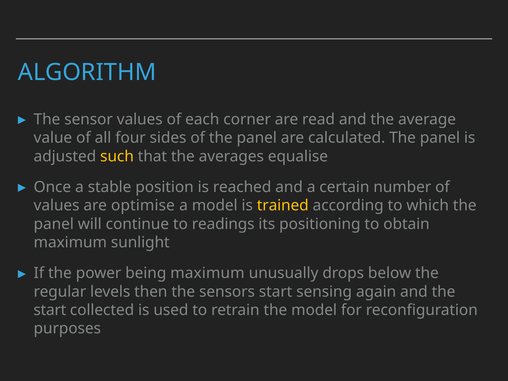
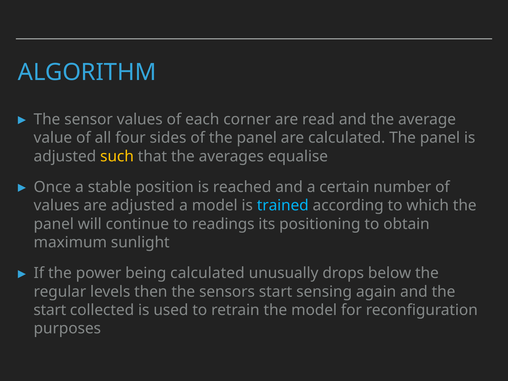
are optimise: optimise -> adjusted
trained colour: yellow -> light blue
being maximum: maximum -> calculated
